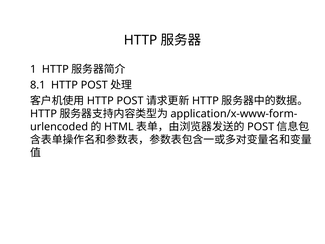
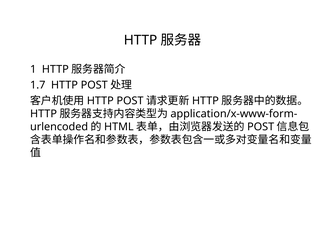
8.1: 8.1 -> 1.7
